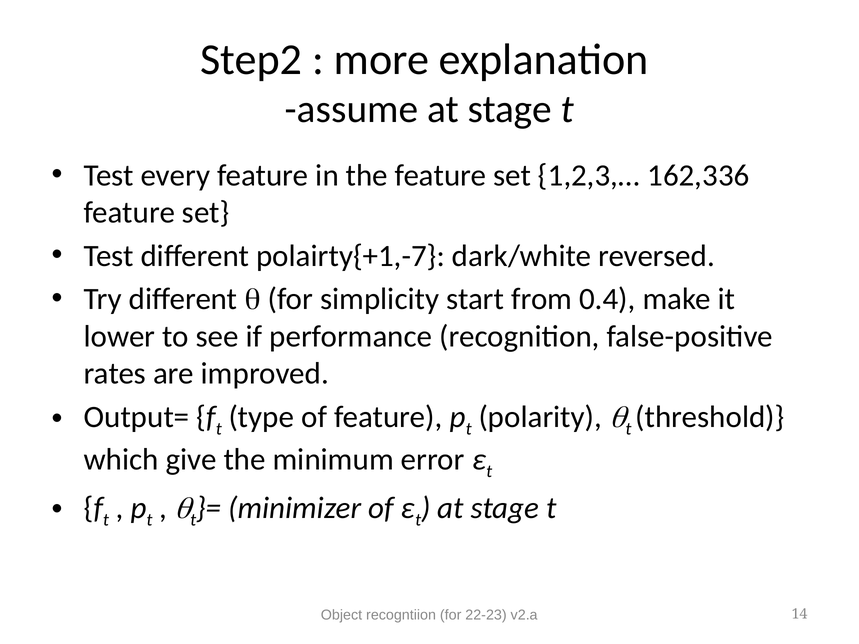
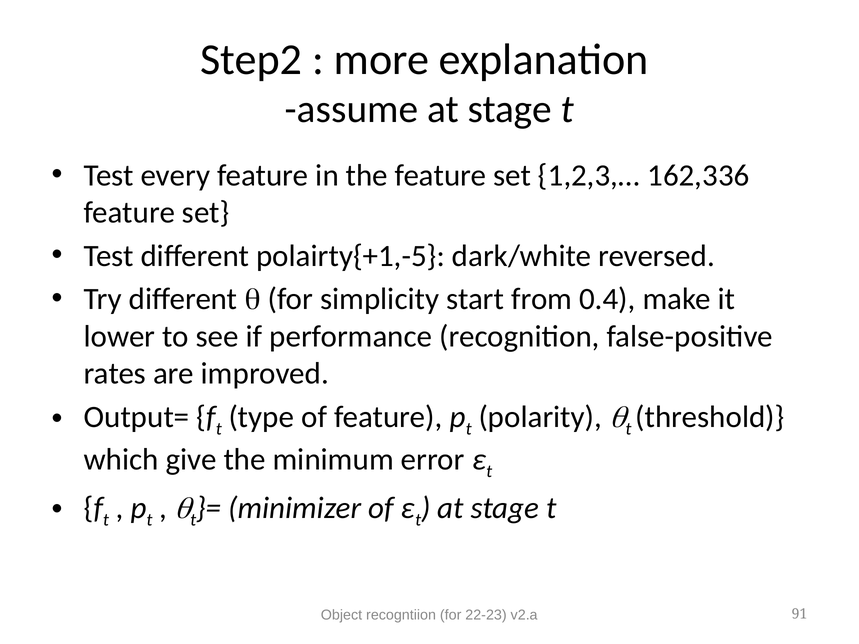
polairty{+1,-7: polairty{+1,-7 -> polairty{+1,-5
14: 14 -> 91
